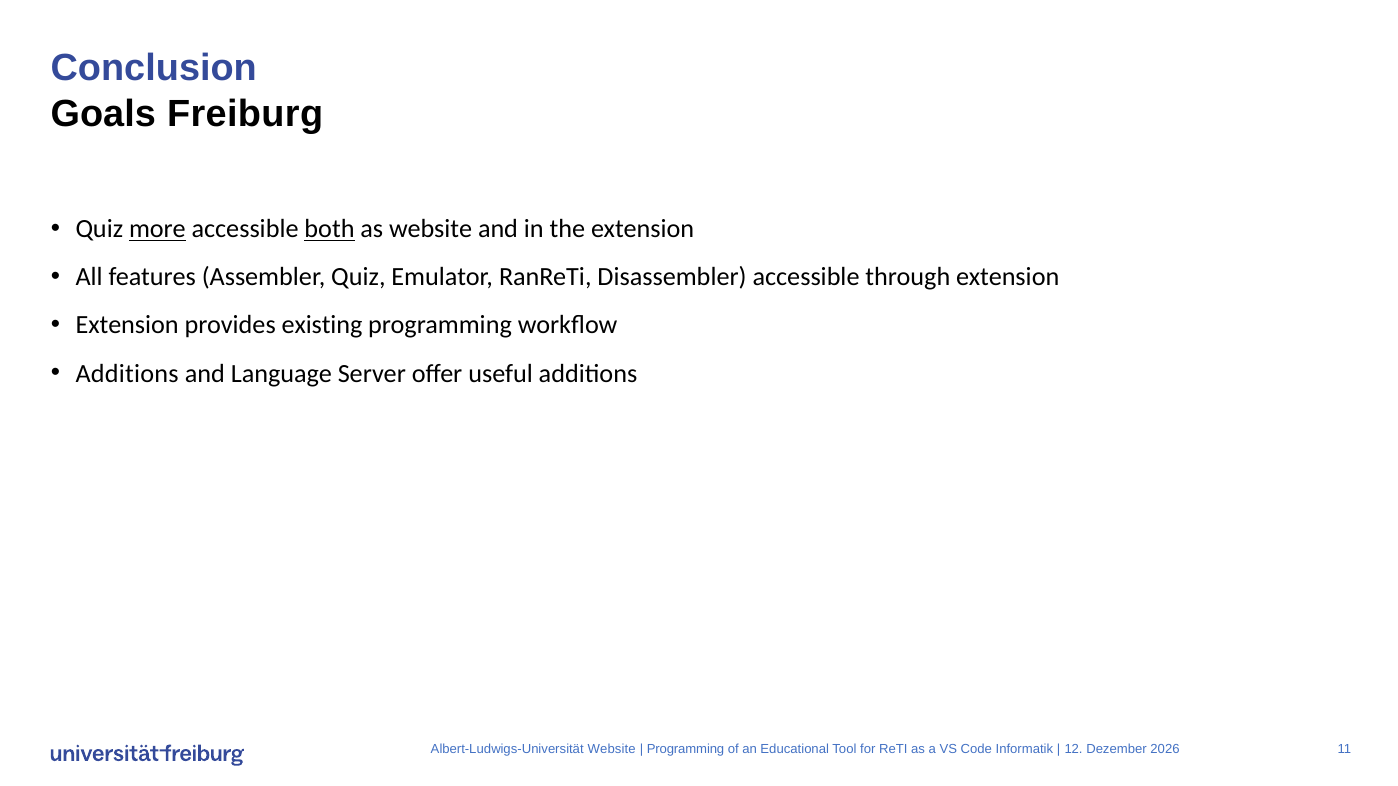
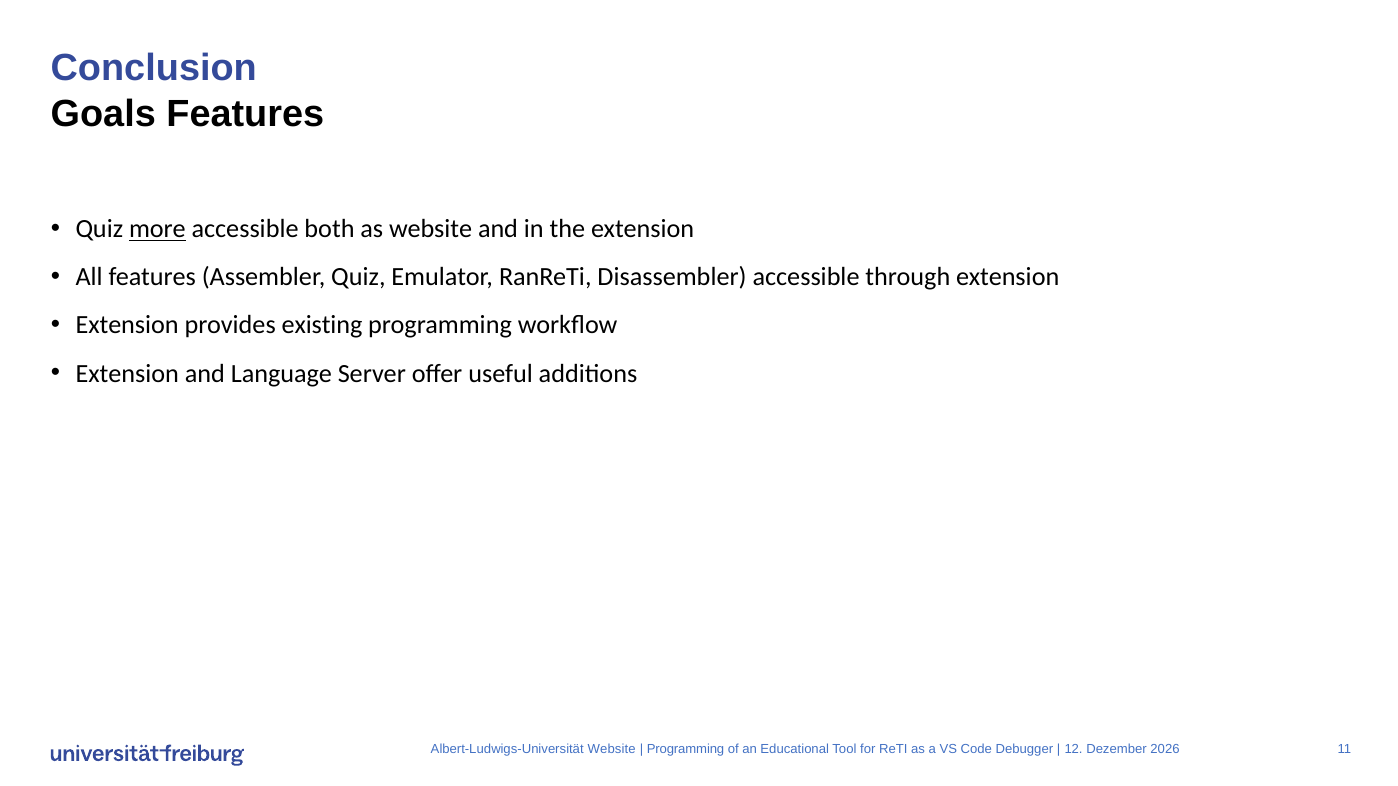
Goals Freiburg: Freiburg -> Features
both underline: present -> none
Additions at (127, 374): Additions -> Extension
Informatik: Informatik -> Debugger
